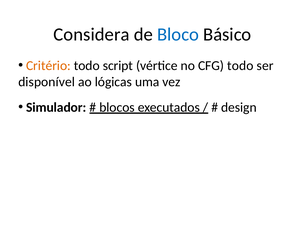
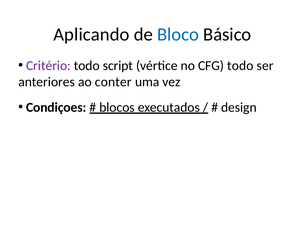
Considera: Considera -> Aplicando
Critério colour: orange -> purple
disponível: disponível -> anteriores
lógicas: lógicas -> conter
Simulador: Simulador -> Condiçoes
